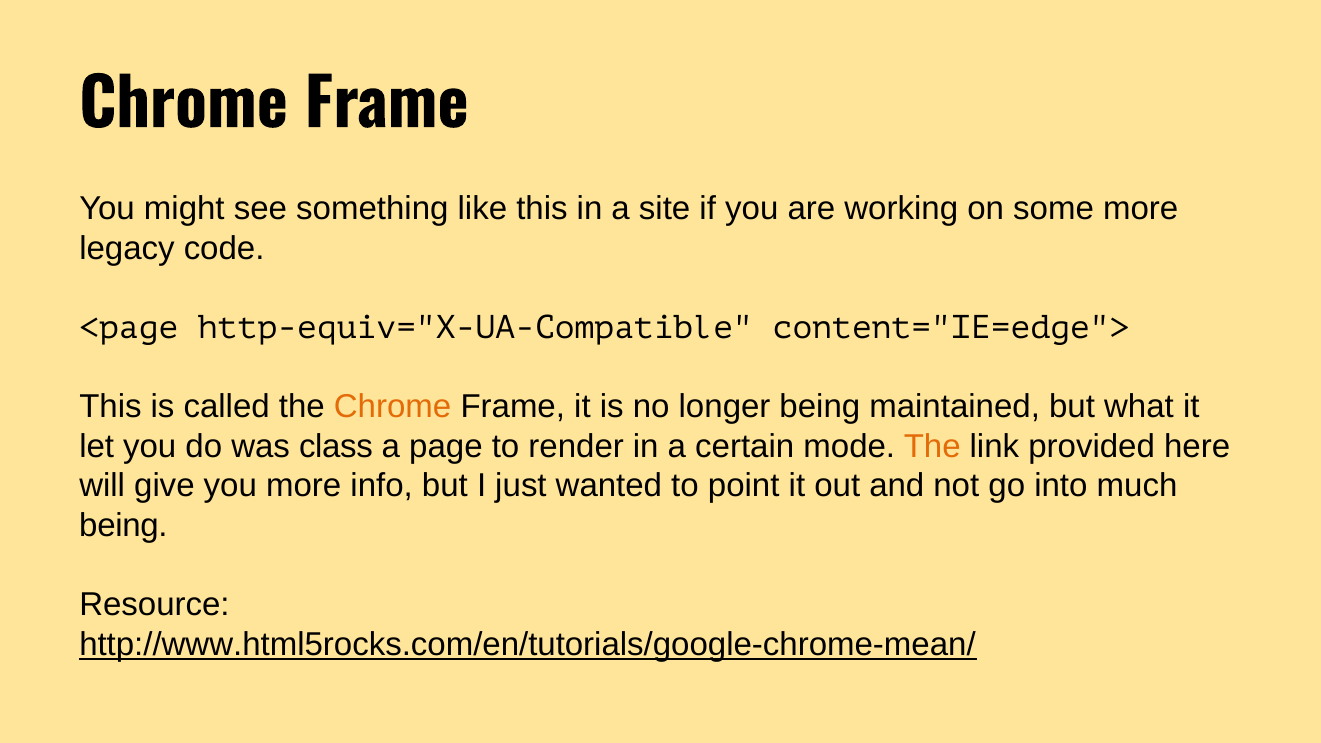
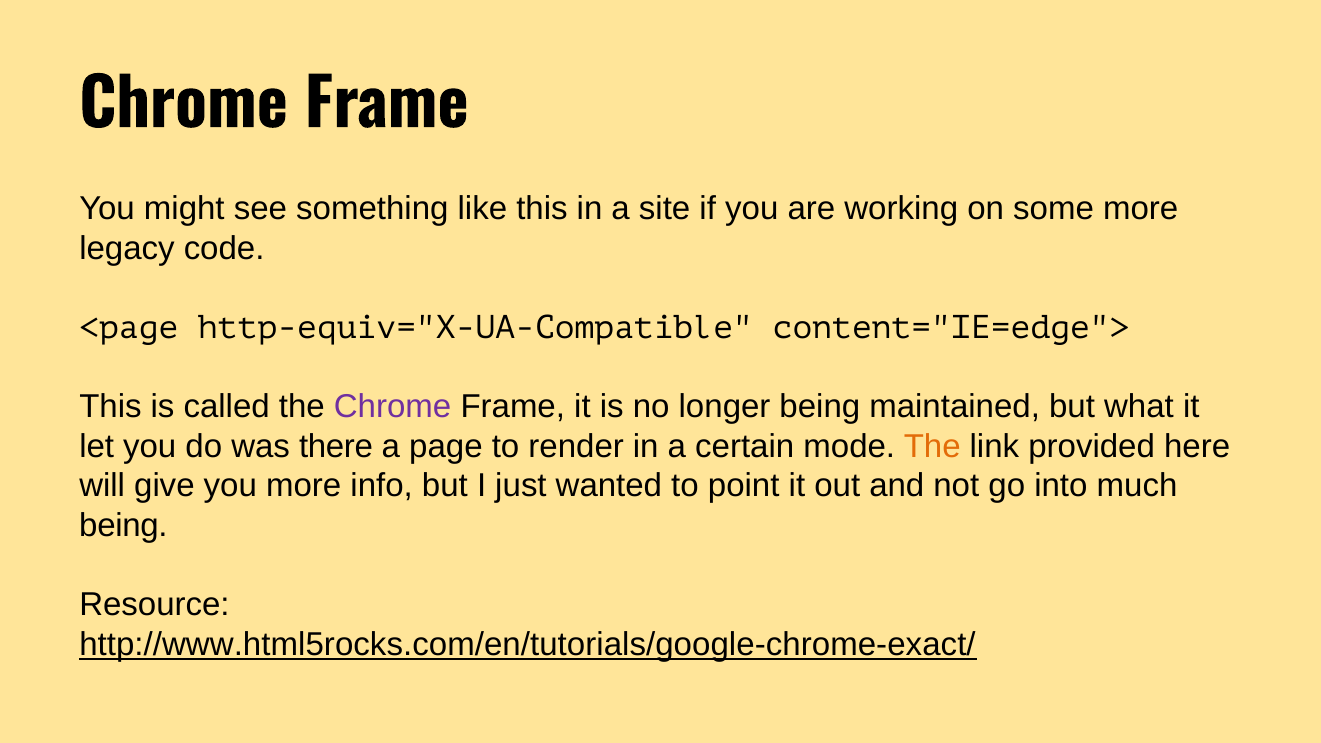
Chrome at (393, 407) colour: orange -> purple
class: class -> there
http://www.html5rocks.com/en/tutorials/google-chrome-mean/: http://www.html5rocks.com/en/tutorials/google-chrome-mean/ -> http://www.html5rocks.com/en/tutorials/google-chrome-exact/
